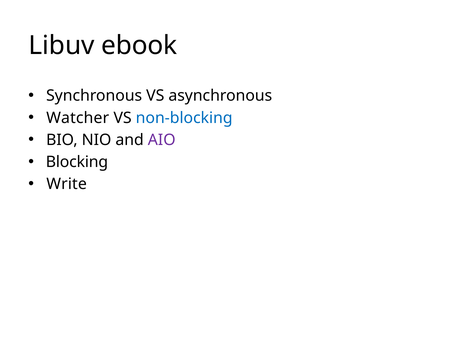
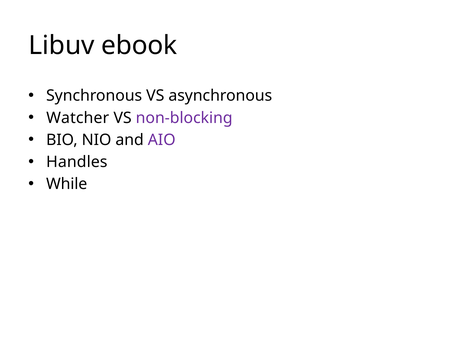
non-blocking colour: blue -> purple
Blocking: Blocking -> Handles
Write: Write -> While
